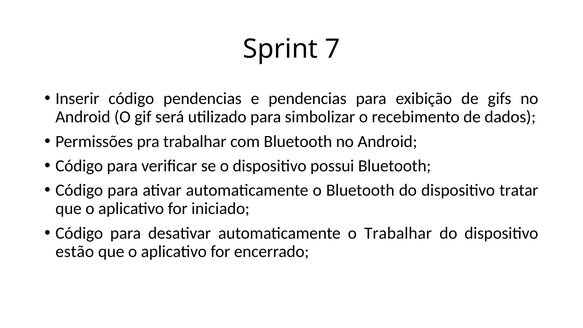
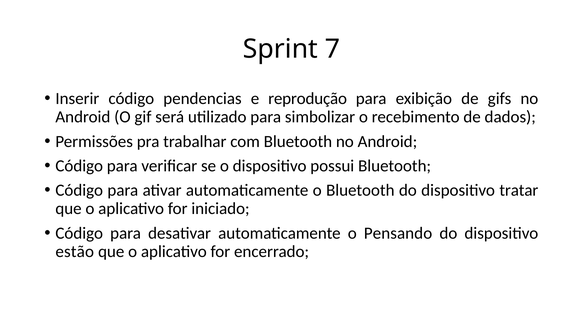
e pendencias: pendencias -> reprodução
o Trabalhar: Trabalhar -> Pensando
